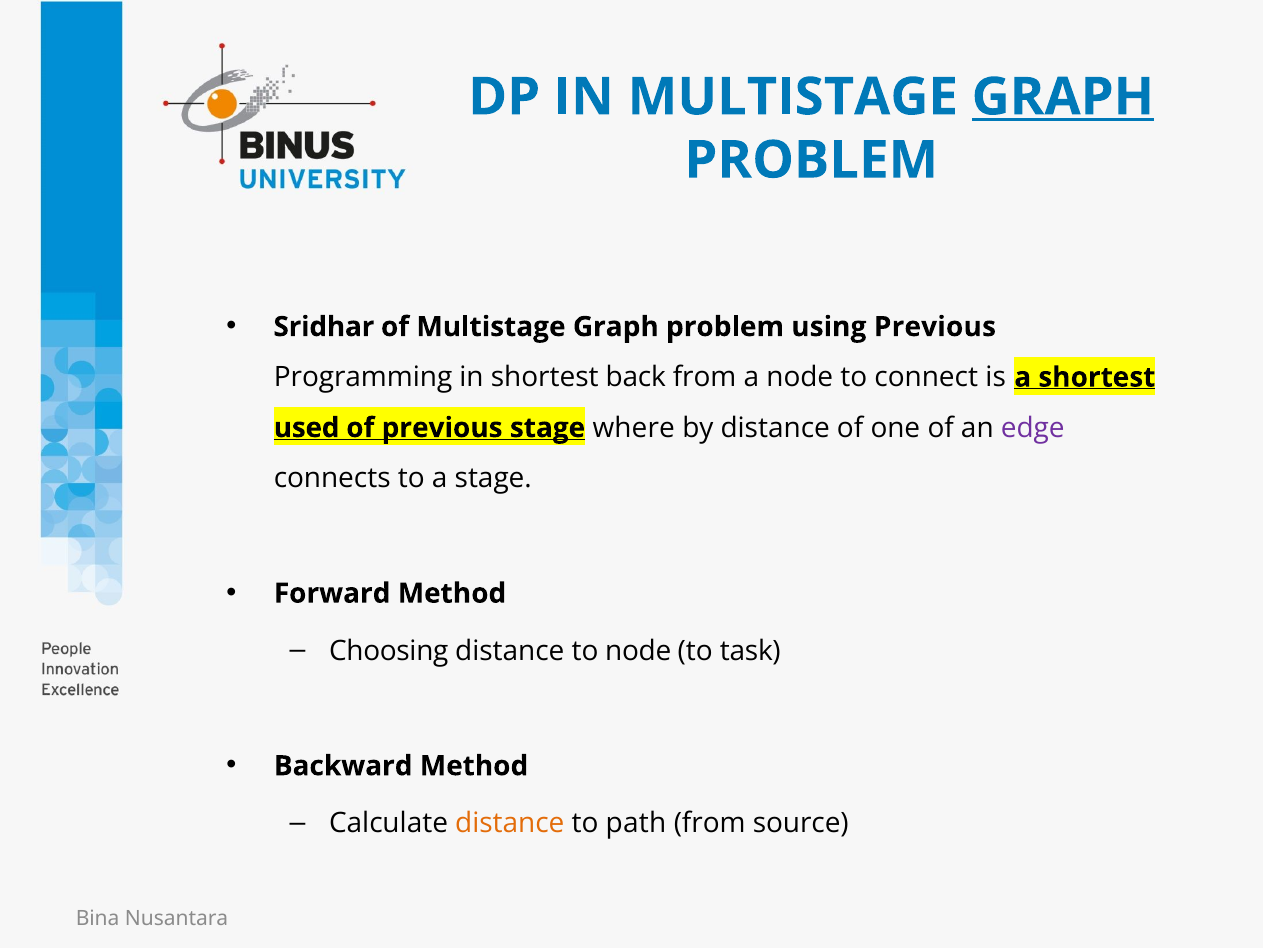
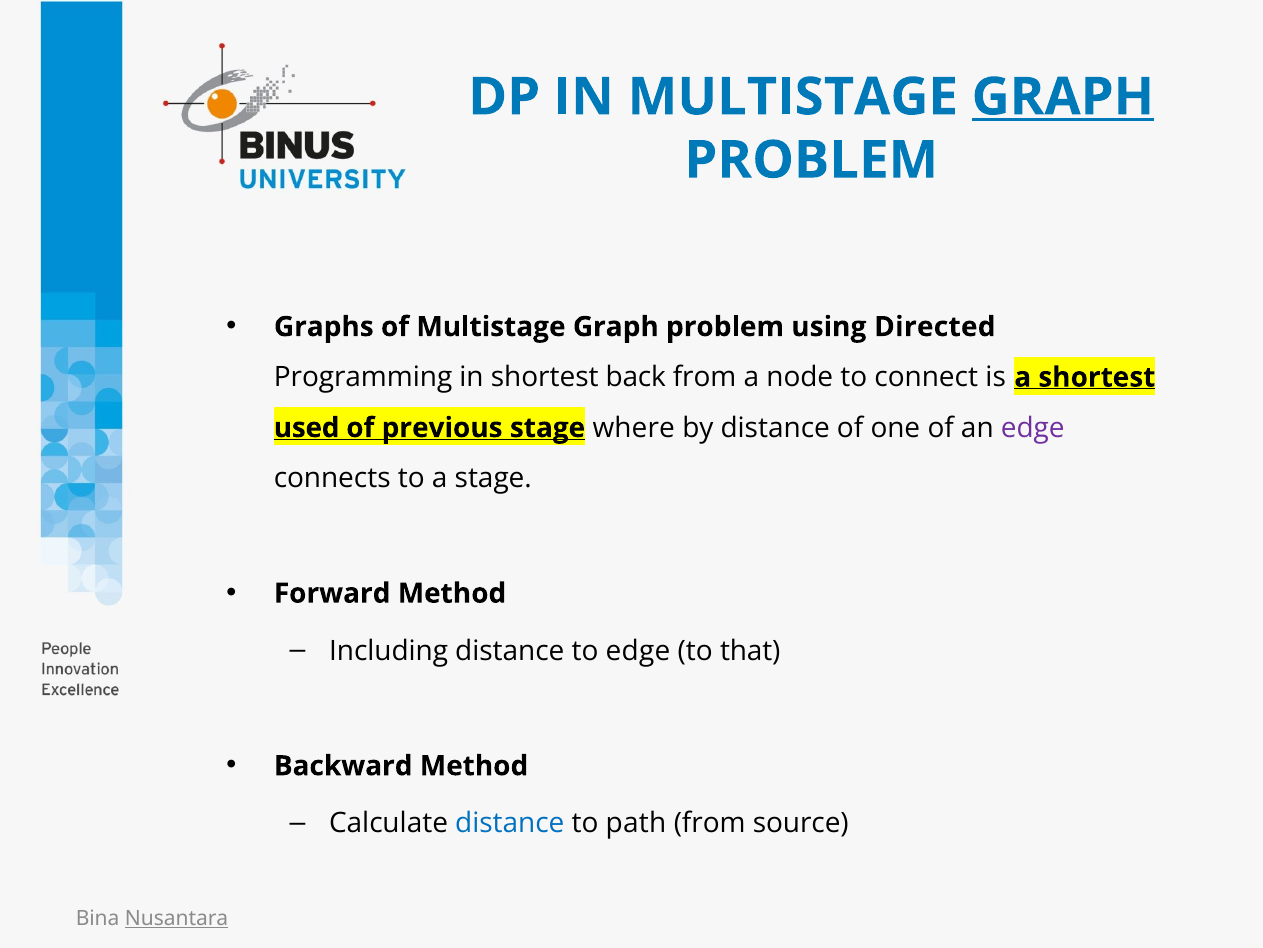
Sridhar: Sridhar -> Graphs
using Previous: Previous -> Directed
Choosing: Choosing -> Including
to node: node -> edge
task: task -> that
distance at (510, 823) colour: orange -> blue
Nusantara underline: none -> present
